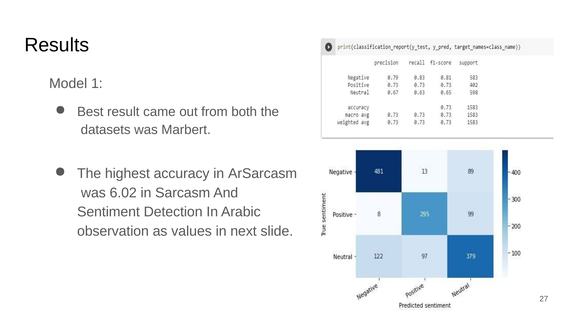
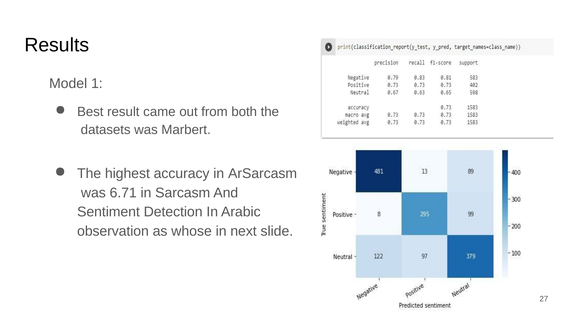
6.02: 6.02 -> 6.71
values: values -> whose
